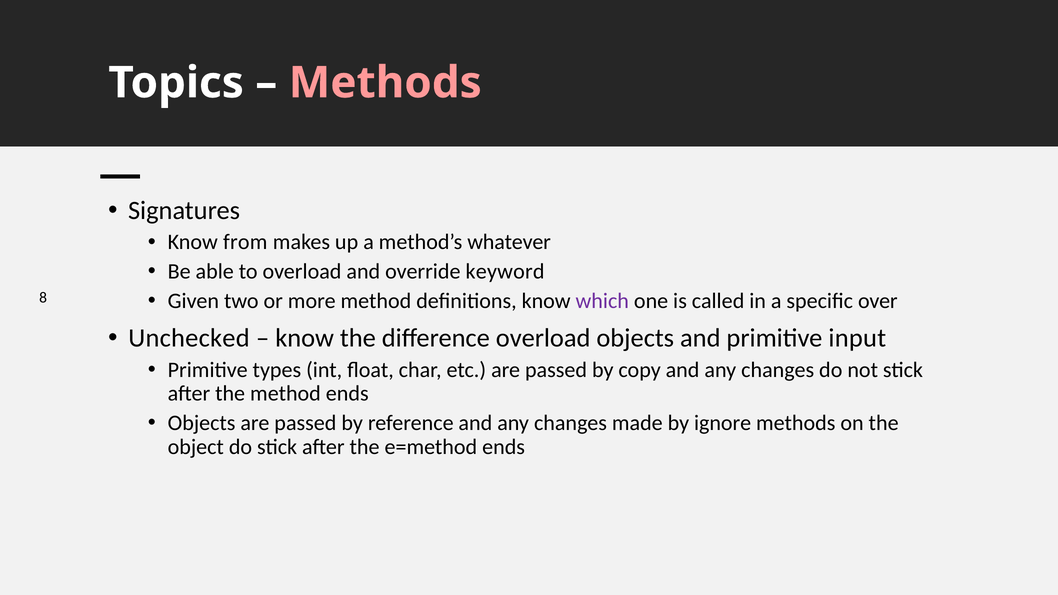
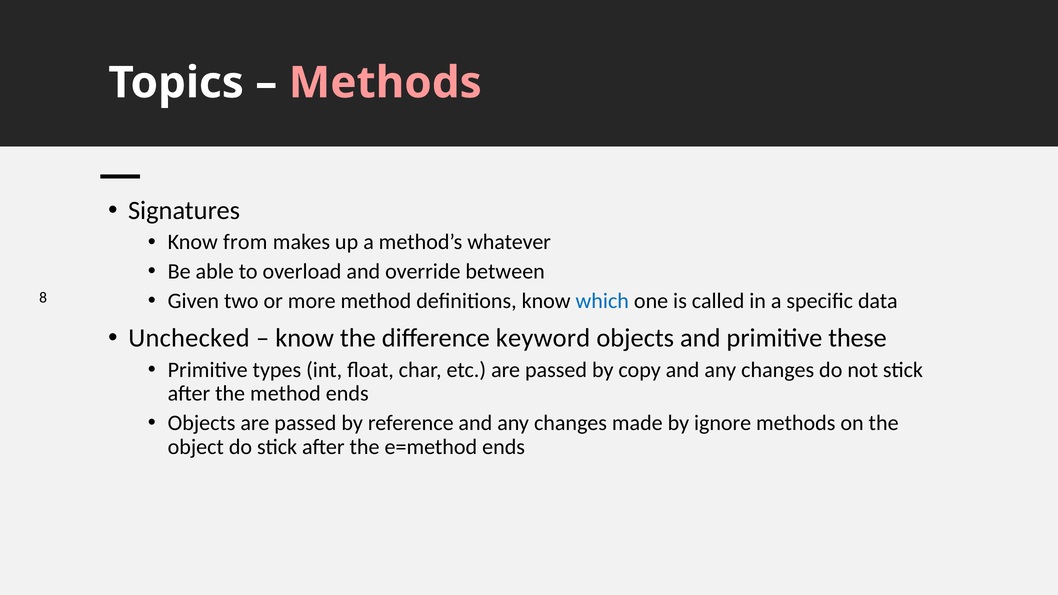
keyword: keyword -> between
which colour: purple -> blue
over: over -> data
difference overload: overload -> keyword
input: input -> these
